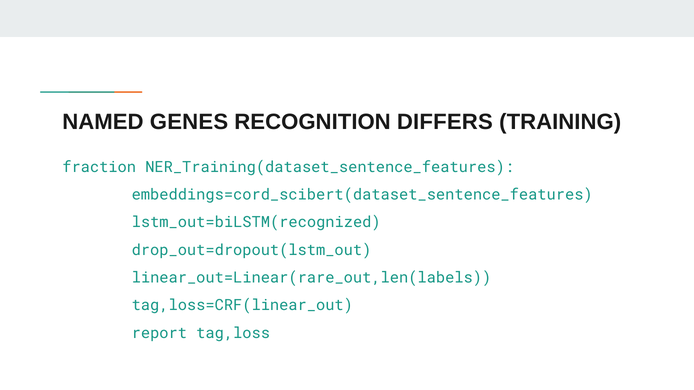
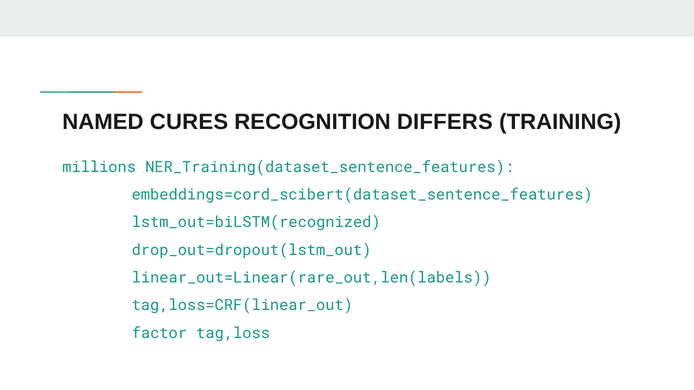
GENES: GENES -> CURES
fraction: fraction -> millions
report: report -> factor
